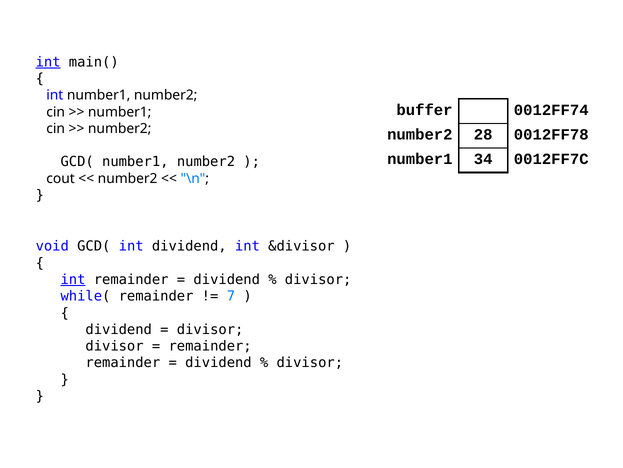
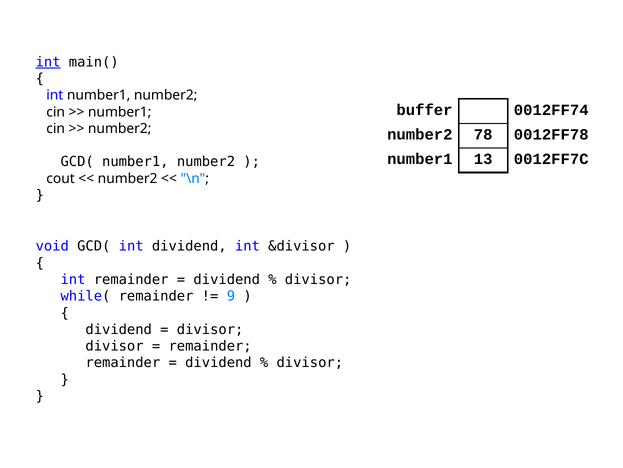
28: 28 -> 78
34: 34 -> 13
int at (73, 279) underline: present -> none
7: 7 -> 9
